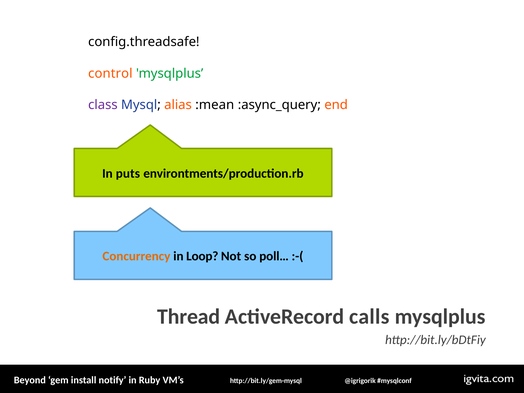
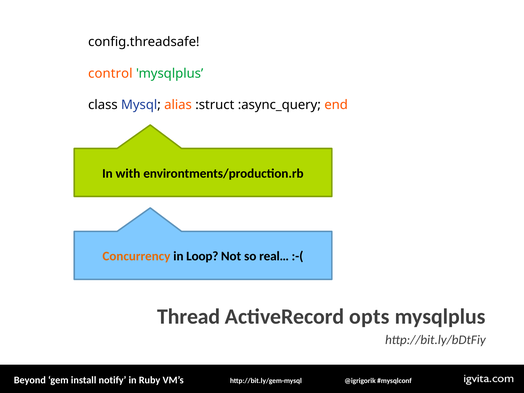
class colour: purple -> black
:mean: :mean -> :struct
puts: puts -> with
poll…: poll… -> real…
calls: calls -> opts
